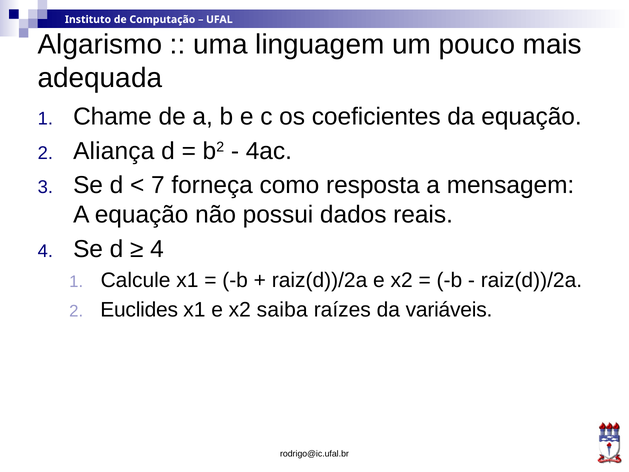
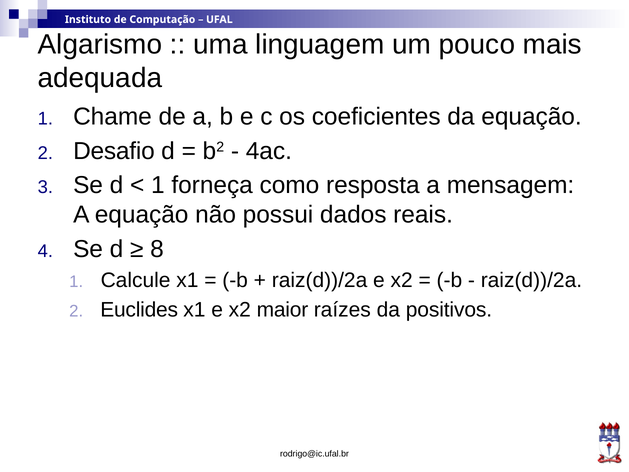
Aliança: Aliança -> Desafio
7 at (158, 185): 7 -> 1
4 at (157, 249): 4 -> 8
saiba: saiba -> maior
variáveis: variáveis -> positivos
